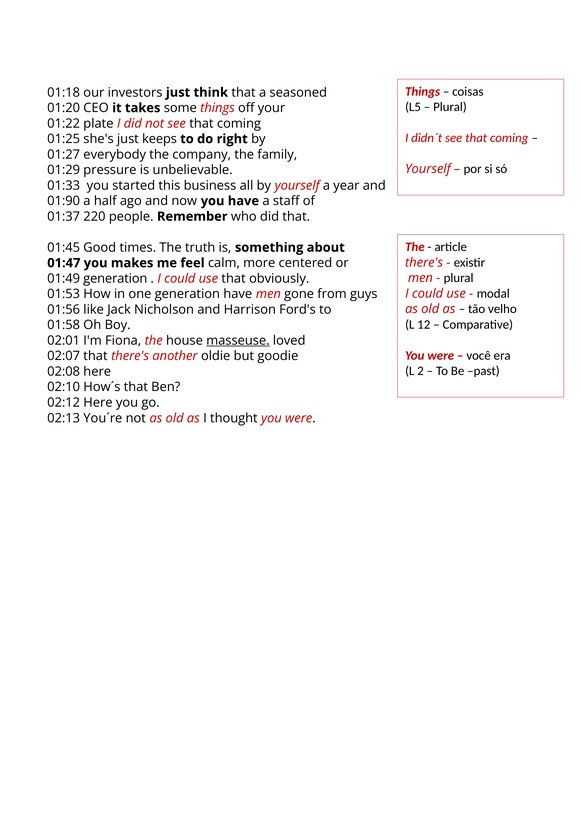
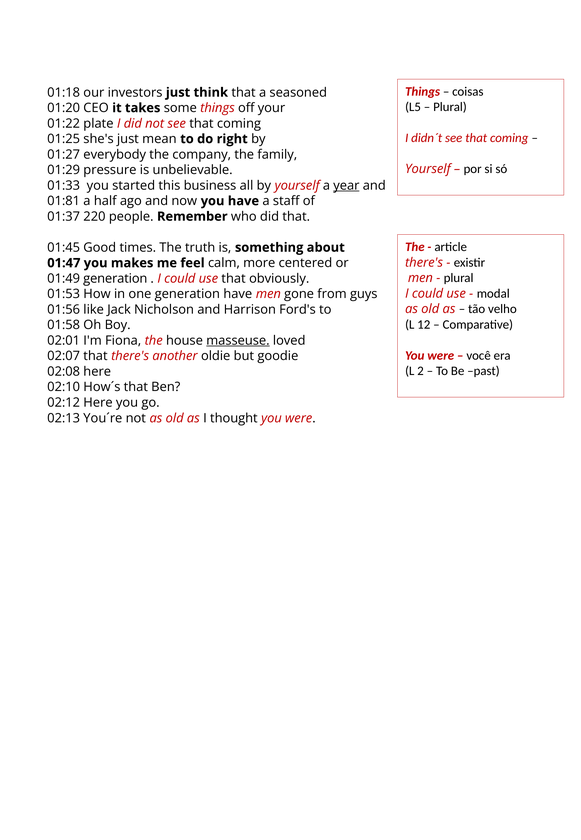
keeps: keeps -> mean
year underline: none -> present
01:90: 01:90 -> 01:81
